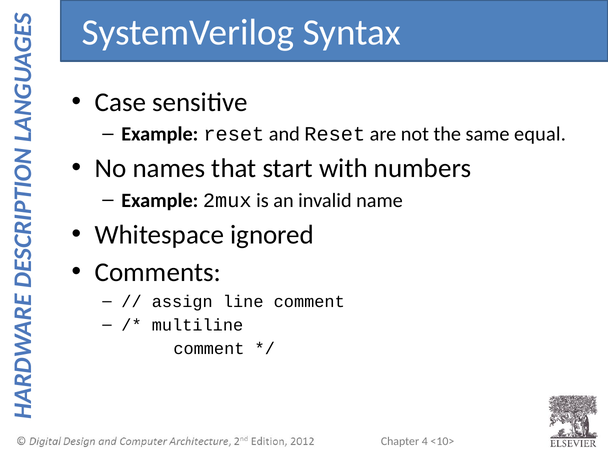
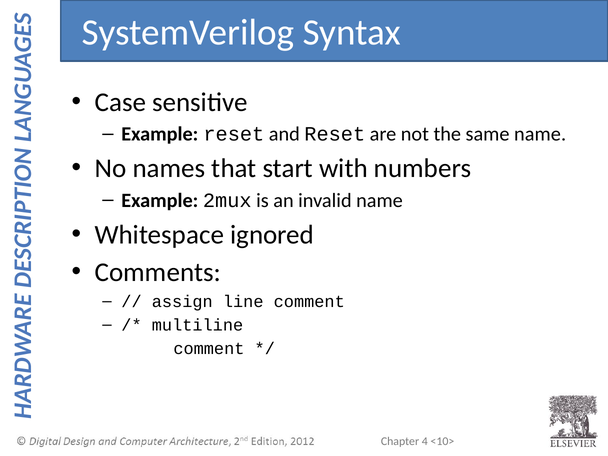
same equal: equal -> name
